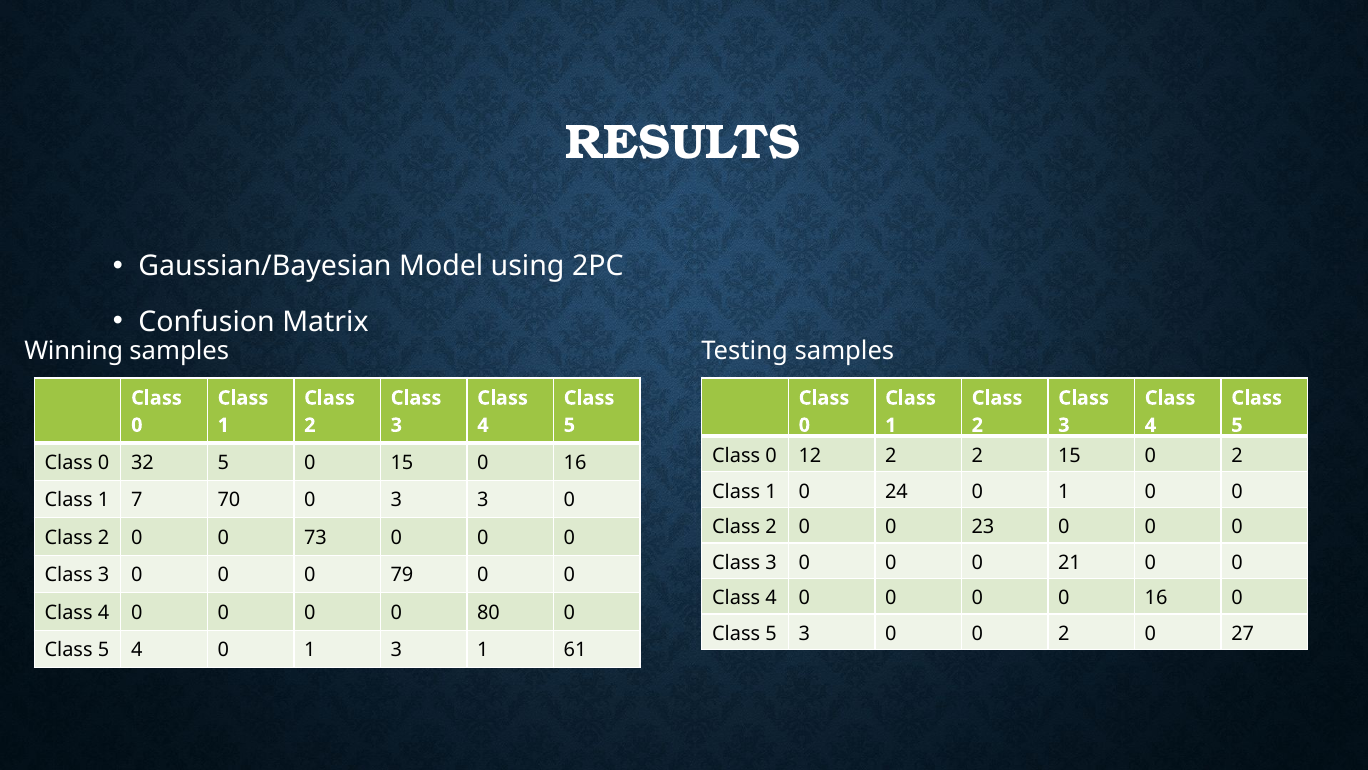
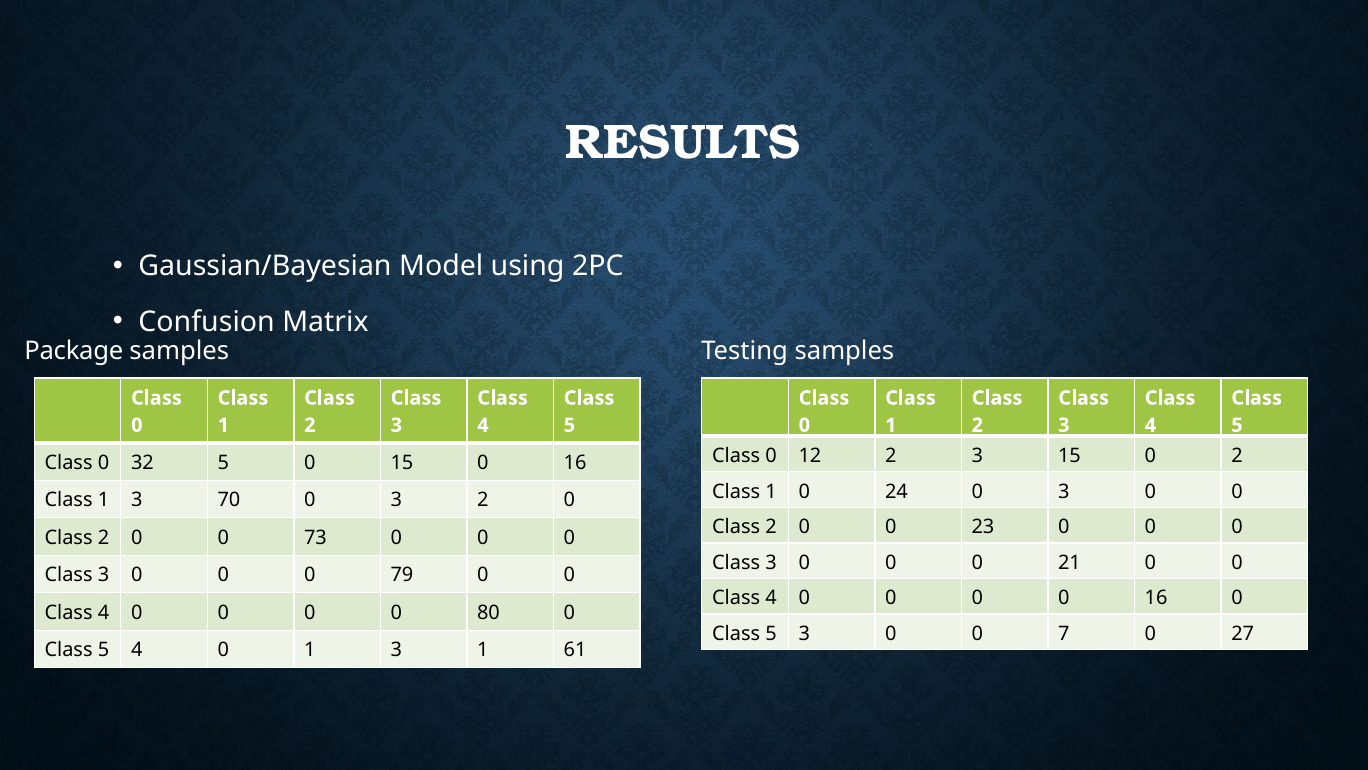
Winning: Winning -> Package
2 2: 2 -> 3
24 0 1: 1 -> 3
Class 1 7: 7 -> 3
3 3: 3 -> 2
0 0 2: 2 -> 7
